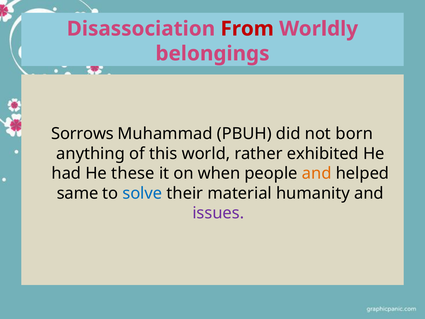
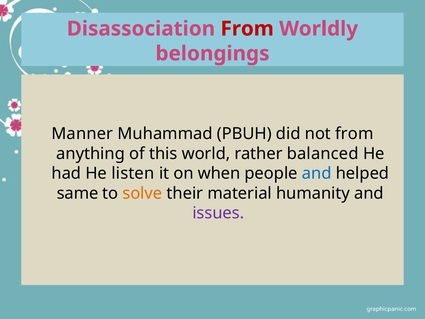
Sorrows: Sorrows -> Manner
not born: born -> from
exhibited: exhibited -> balanced
these: these -> listen
and at (317, 173) colour: orange -> blue
solve colour: blue -> orange
